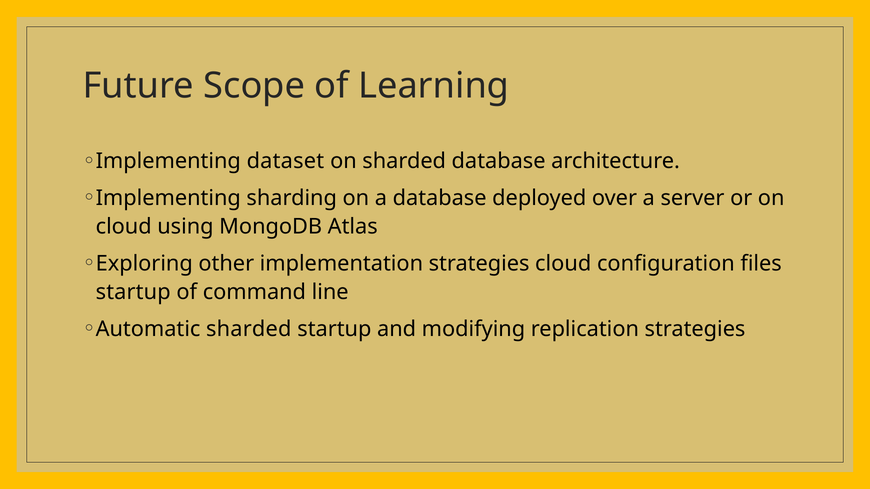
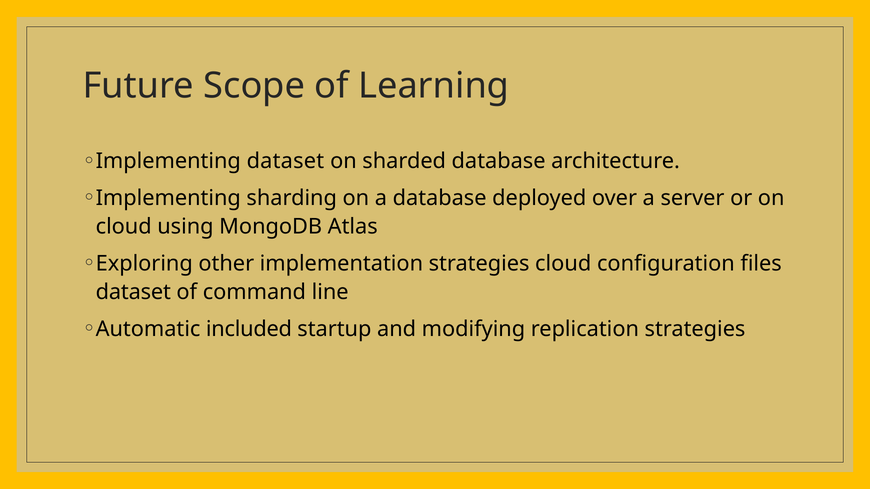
startup at (133, 292): startup -> dataset
Automatic sharded: sharded -> included
